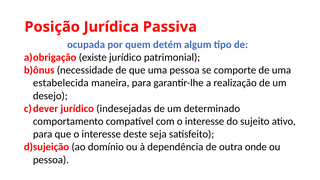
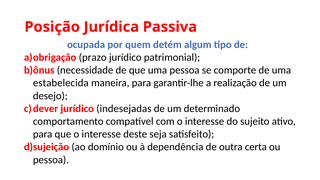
existe: existe -> prazo
onde: onde -> certa
